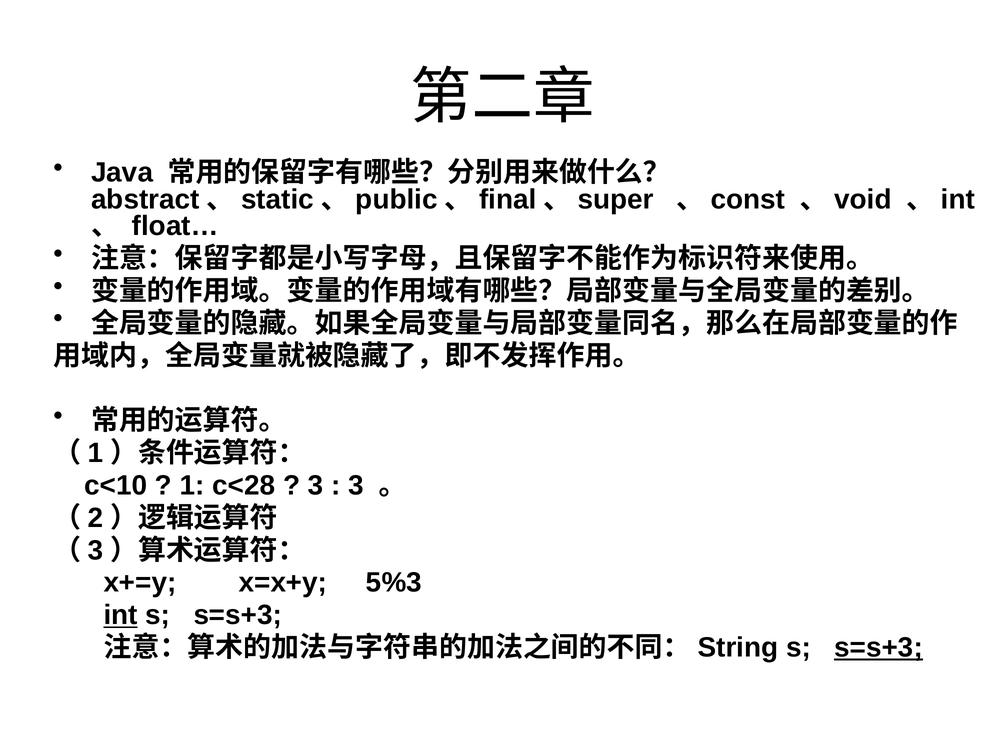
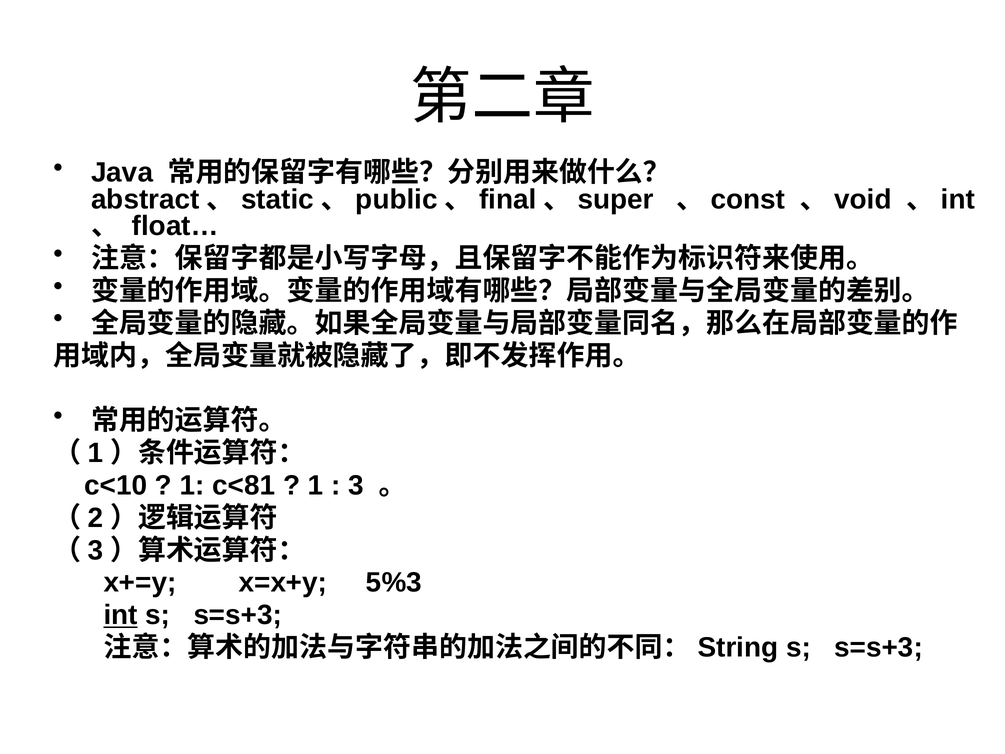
c<28: c<28 -> c<81
3 at (316, 485): 3 -> 1
s=s+3 at (879, 647) underline: present -> none
